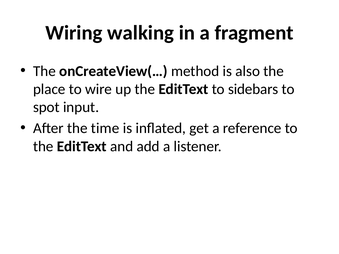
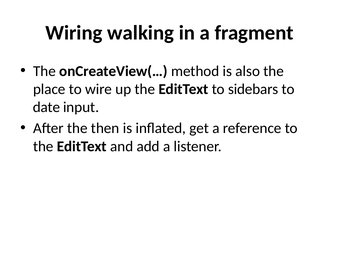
spot: spot -> date
time: time -> then
